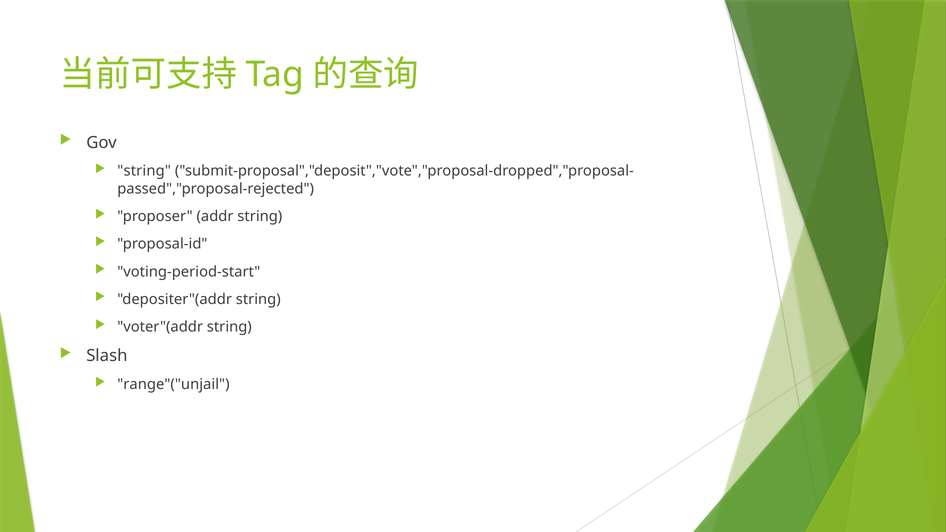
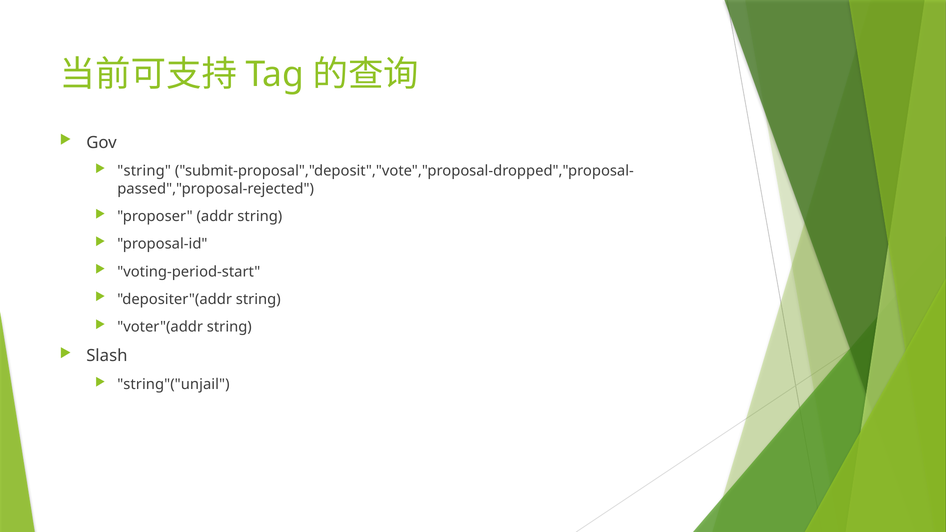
range"("unjail: range"("unjail -> string"("unjail
